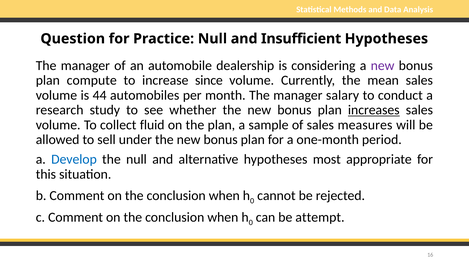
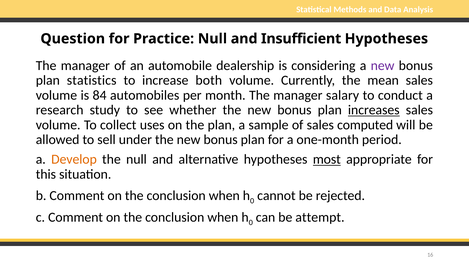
compute: compute -> statistics
since: since -> both
44: 44 -> 84
fluid: fluid -> uses
measures: measures -> computed
Develop colour: blue -> orange
most underline: none -> present
